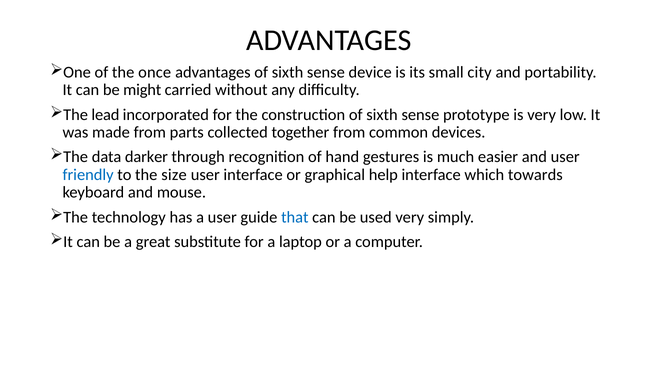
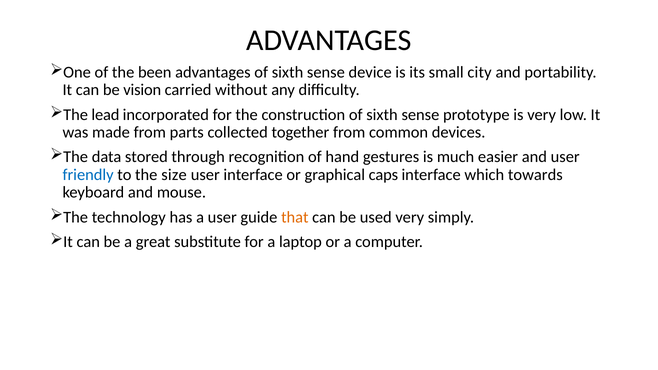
once: once -> been
might: might -> vision
darker: darker -> stored
help: help -> caps
that colour: blue -> orange
